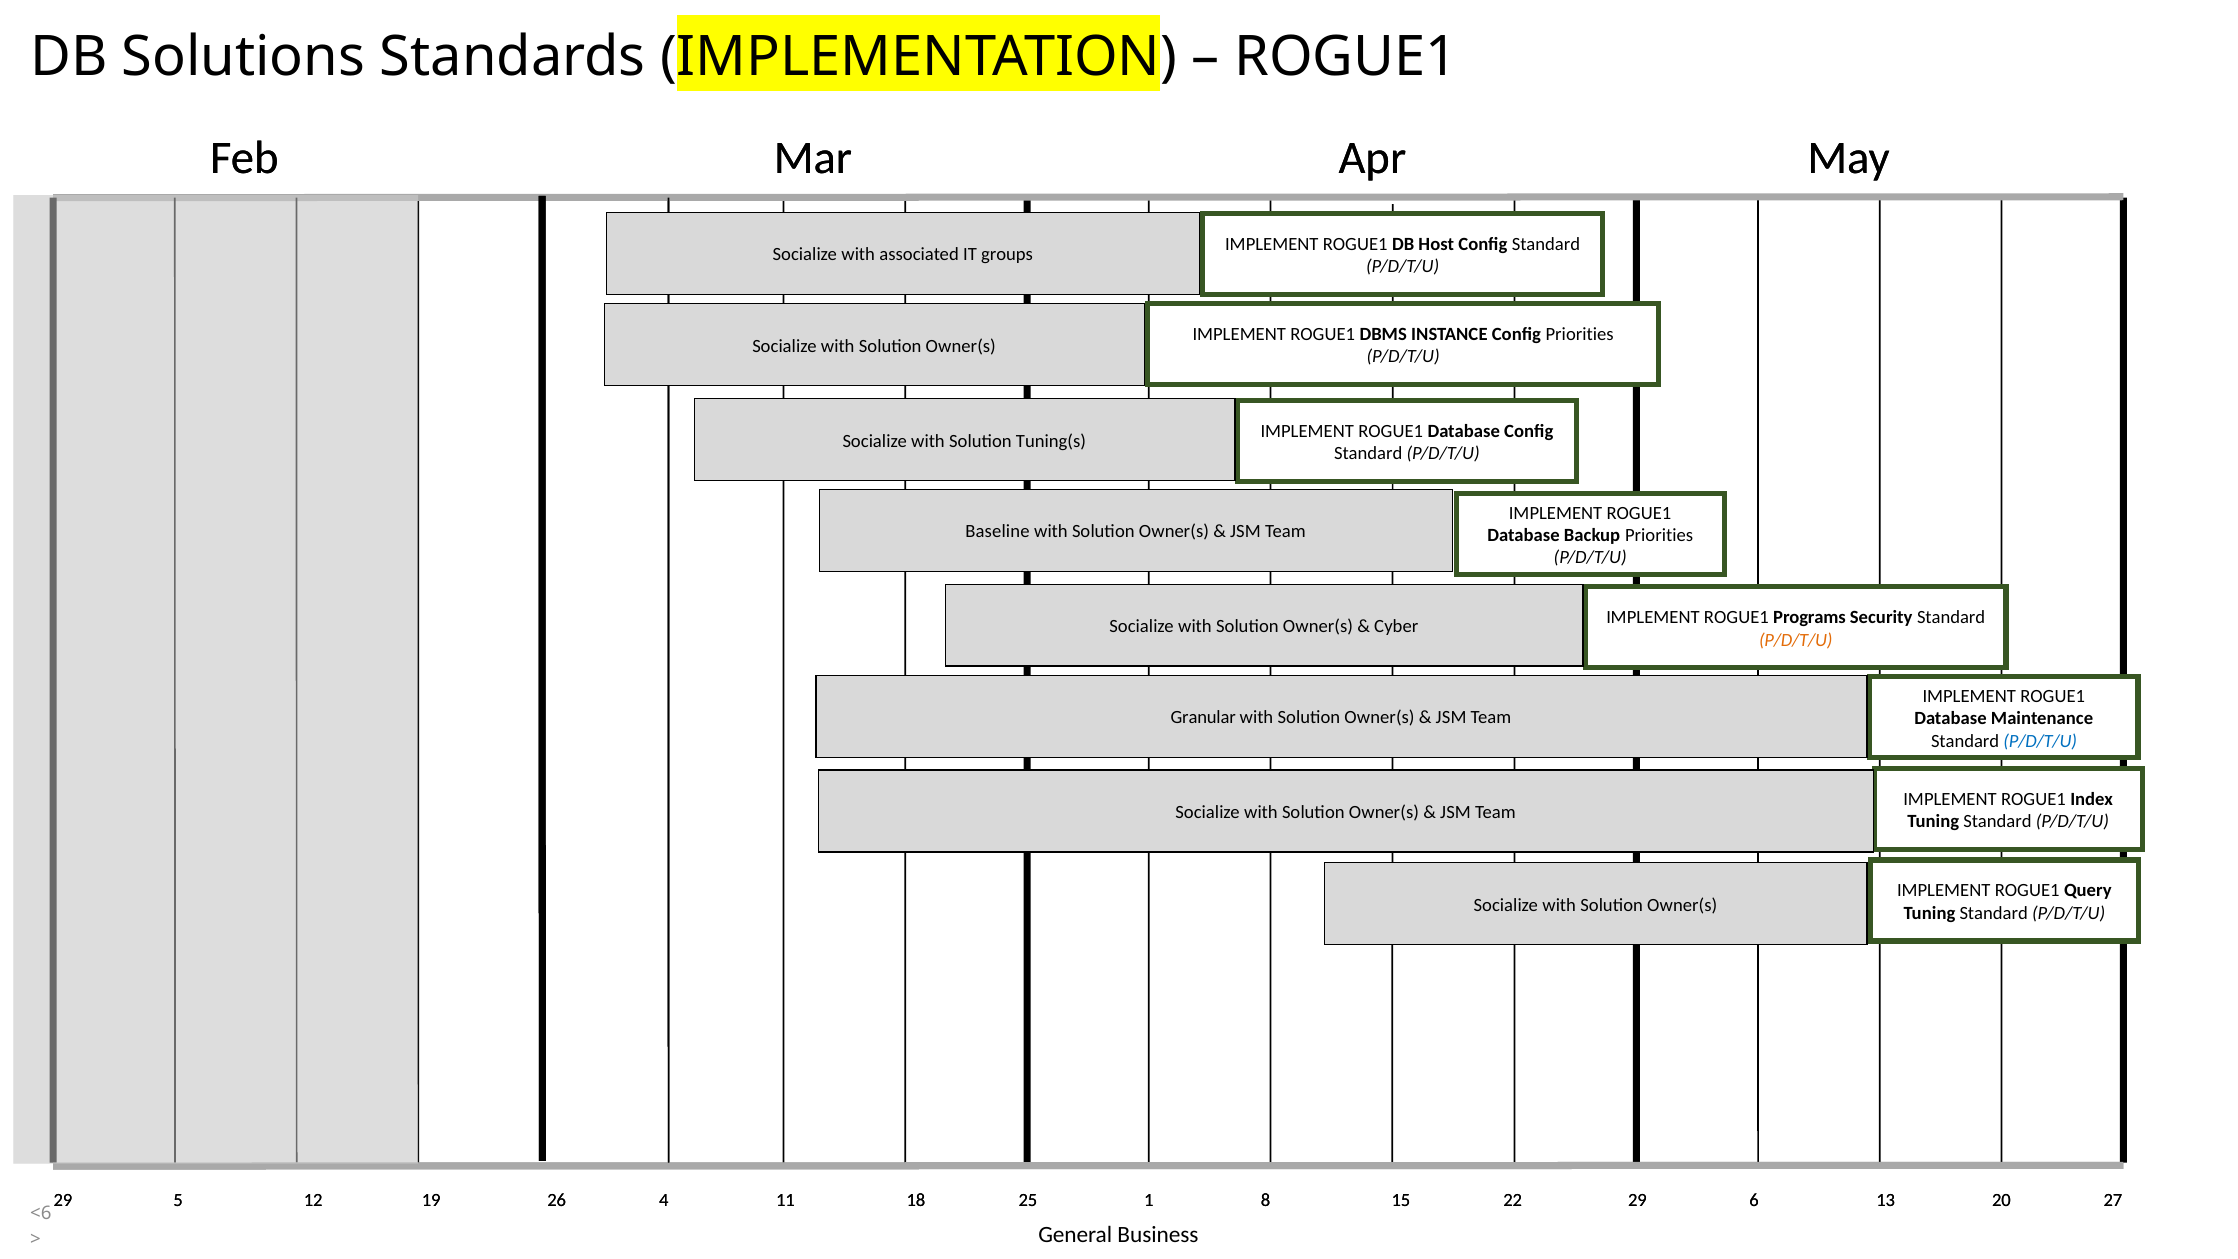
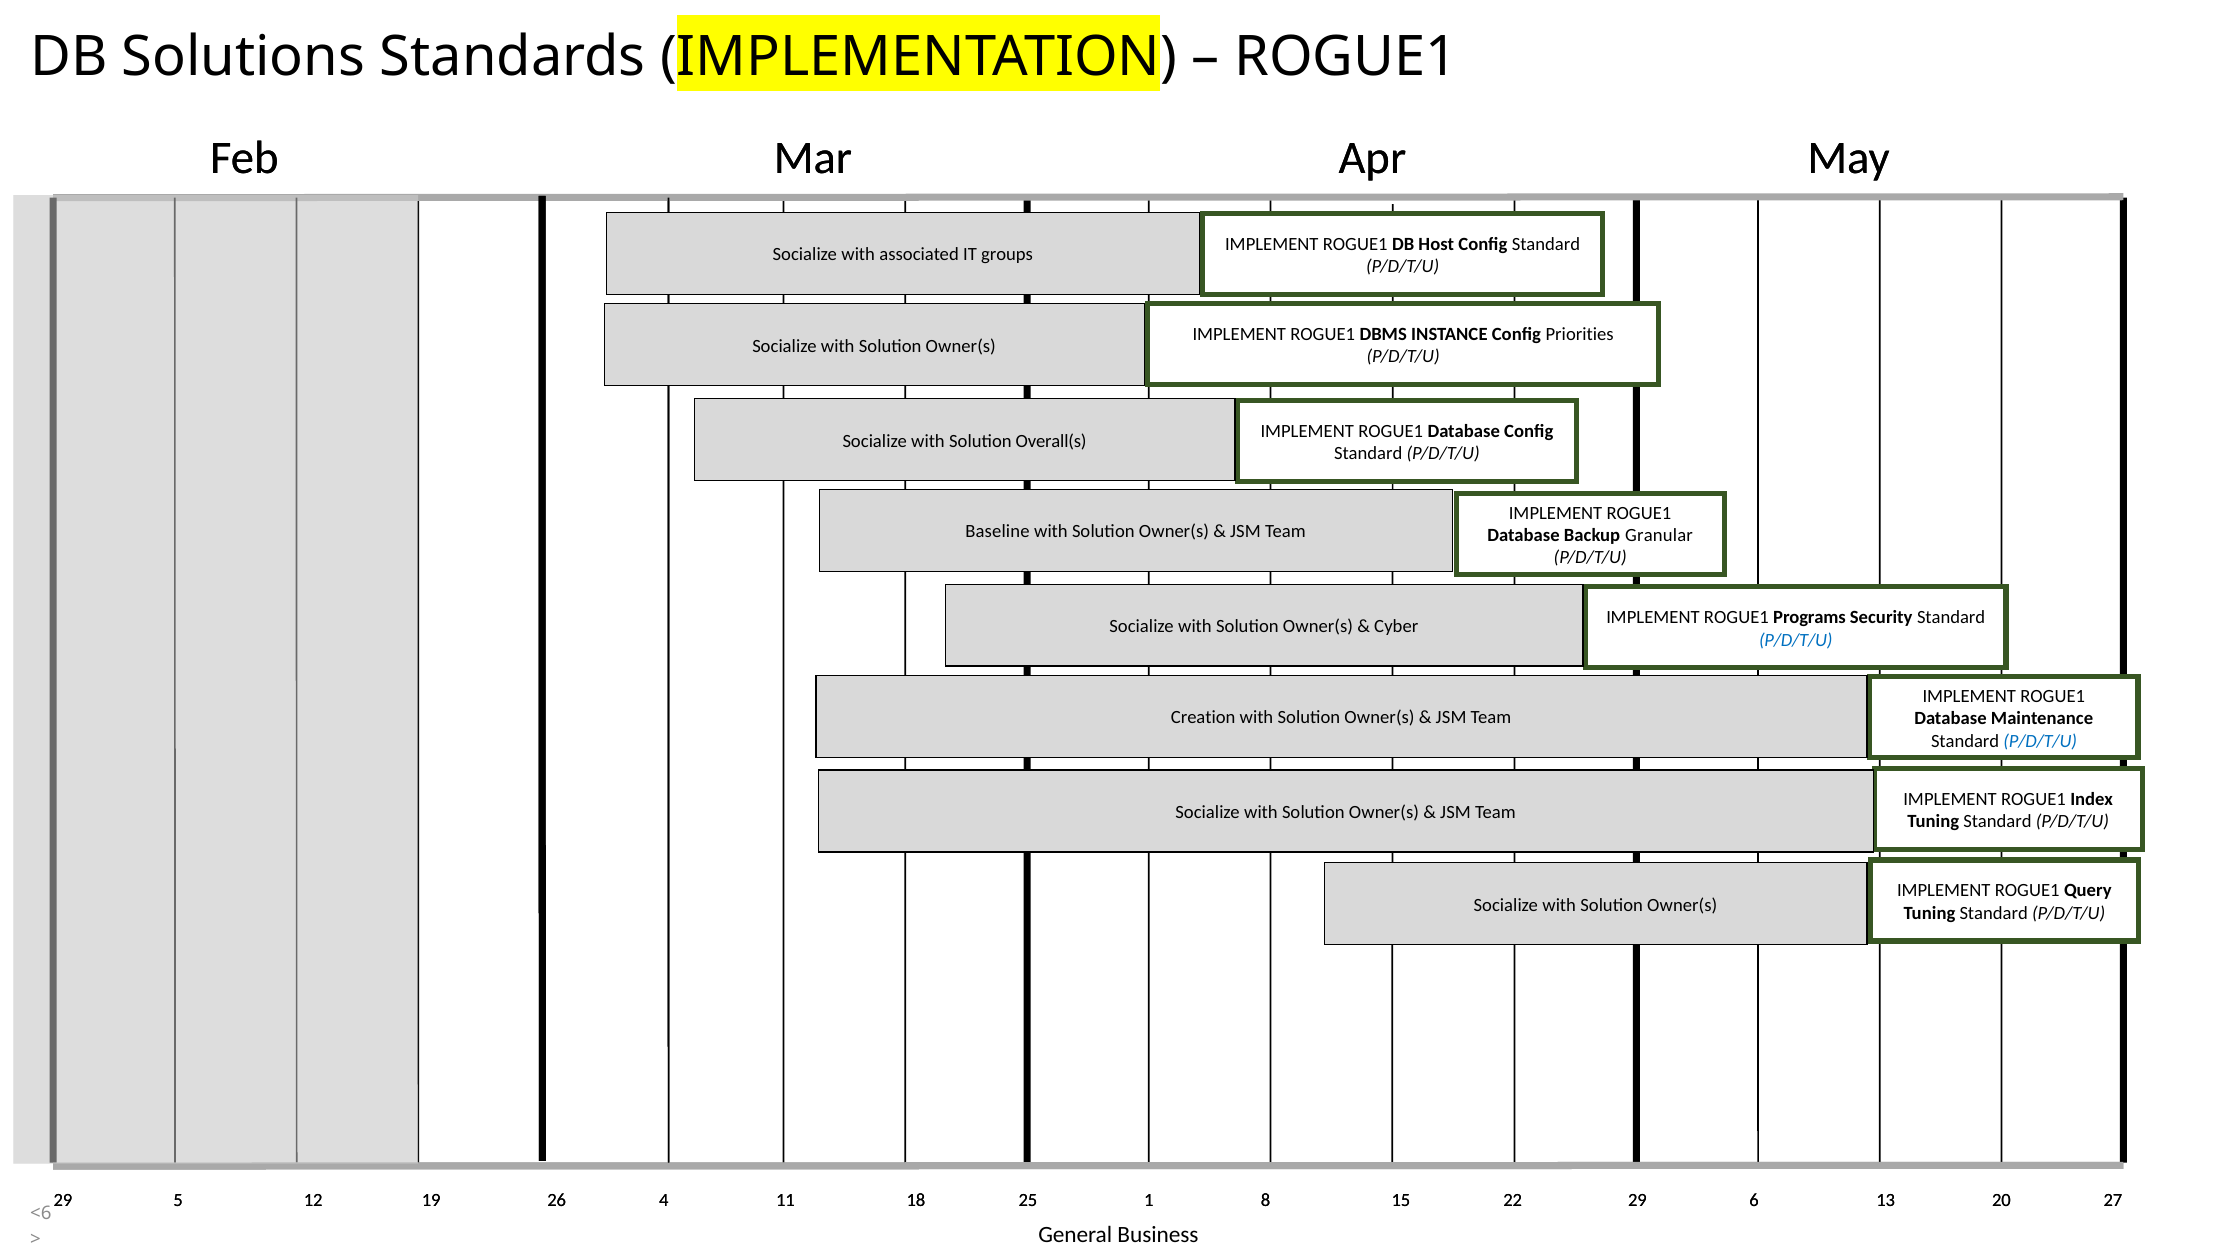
Tuning(s: Tuning(s -> Overall(s
Backup Priorities: Priorities -> Granular
P/D/T/U at (1796, 640) colour: orange -> blue
Granular: Granular -> Creation
